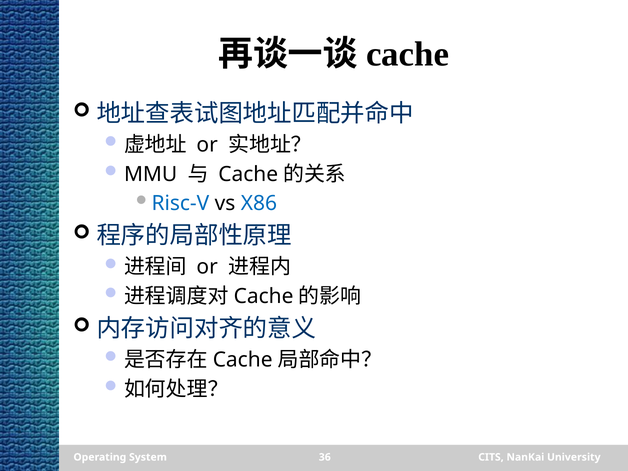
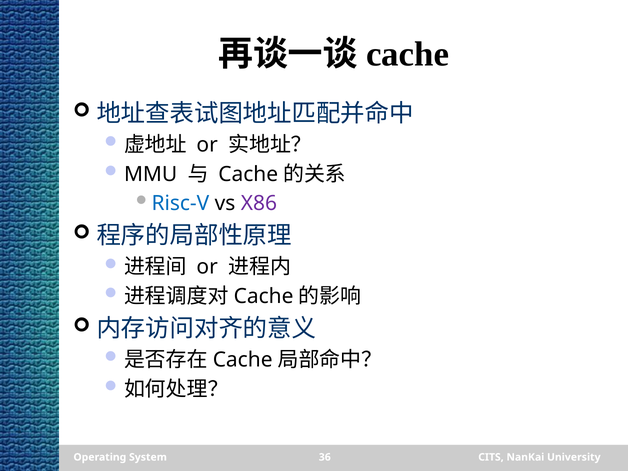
X86 colour: blue -> purple
